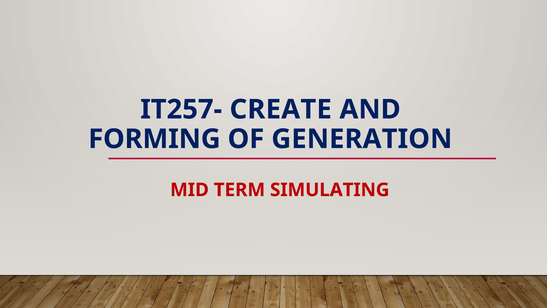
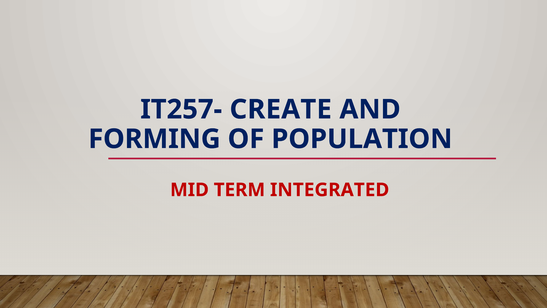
GENERATION: GENERATION -> POPULATION
SIMULATING: SIMULATING -> INTEGRATED
